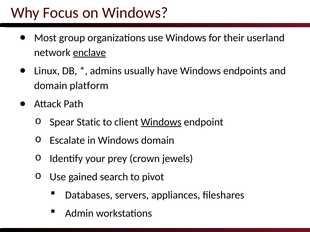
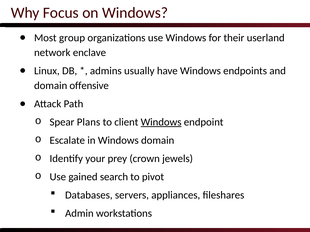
enclave underline: present -> none
platform: platform -> offensive
Static: Static -> Plans
